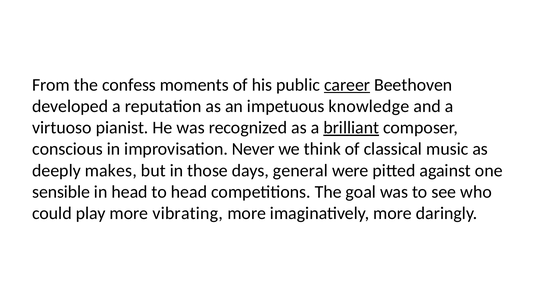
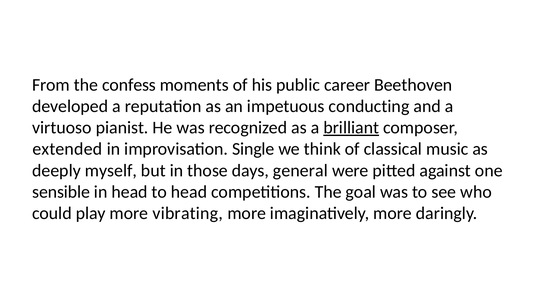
career underline: present -> none
knowledge: knowledge -> conducting
conscious: conscious -> extended
Never: Never -> Single
makes: makes -> myself
